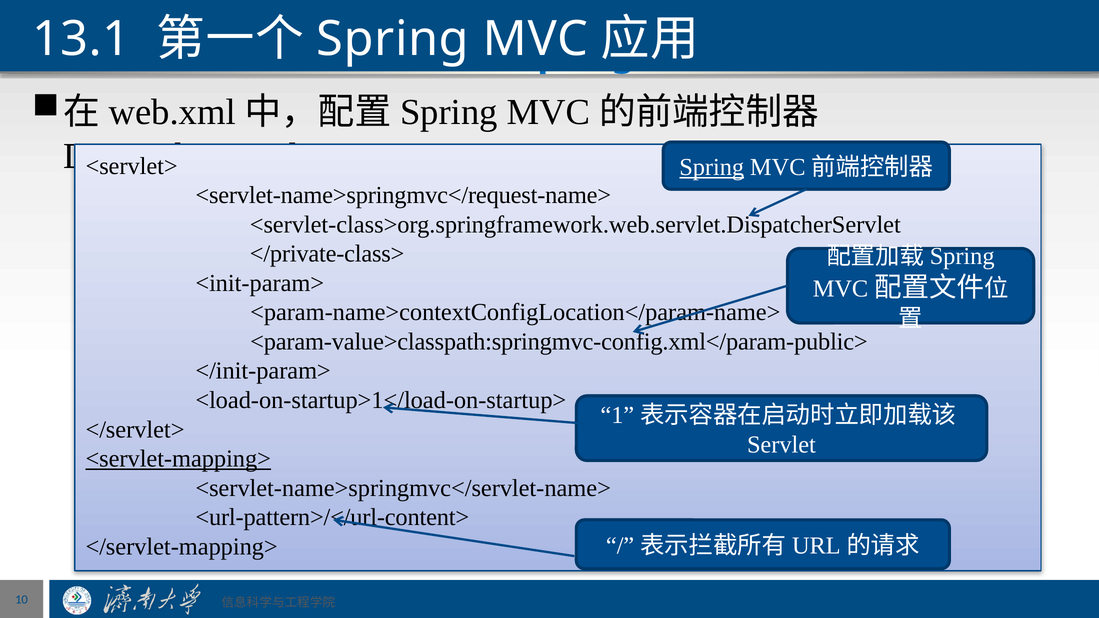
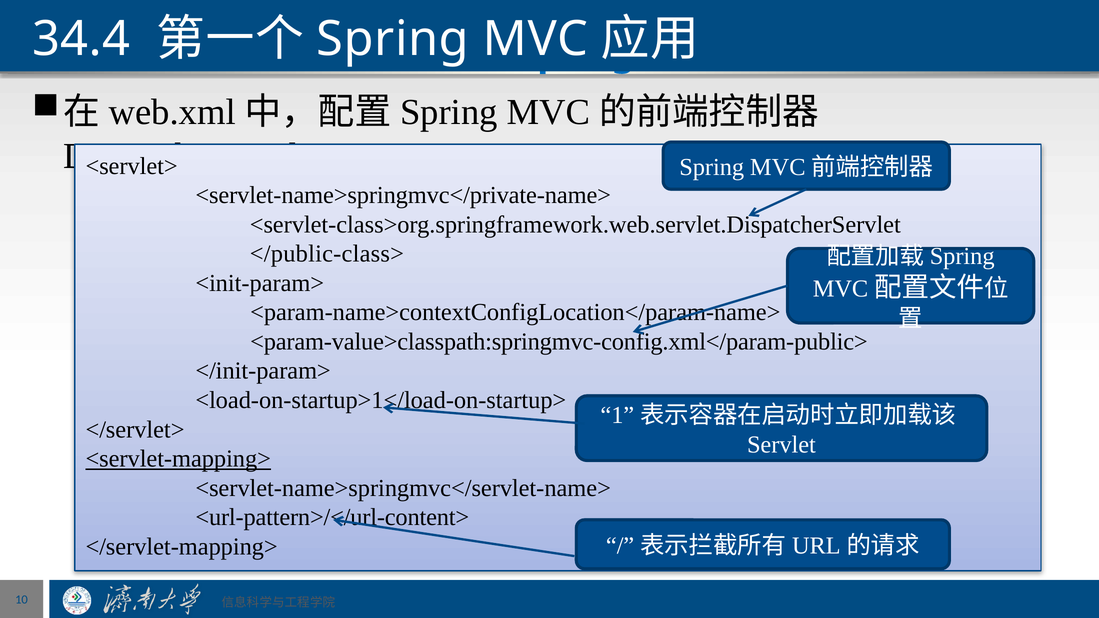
13.1: 13.1 -> 34.4
Spring at (712, 167) underline: present -> none
<servlet-name>springmvc</request-name>: <servlet-name>springmvc</request-name> -> <servlet-name>springmvc</private-name>
</private-class>: </private-class> -> </public-class>
